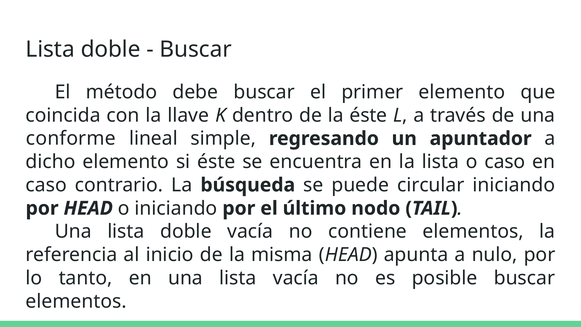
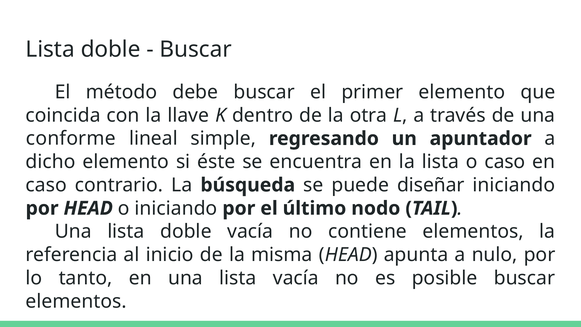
la éste: éste -> otra
circular: circular -> diseñar
